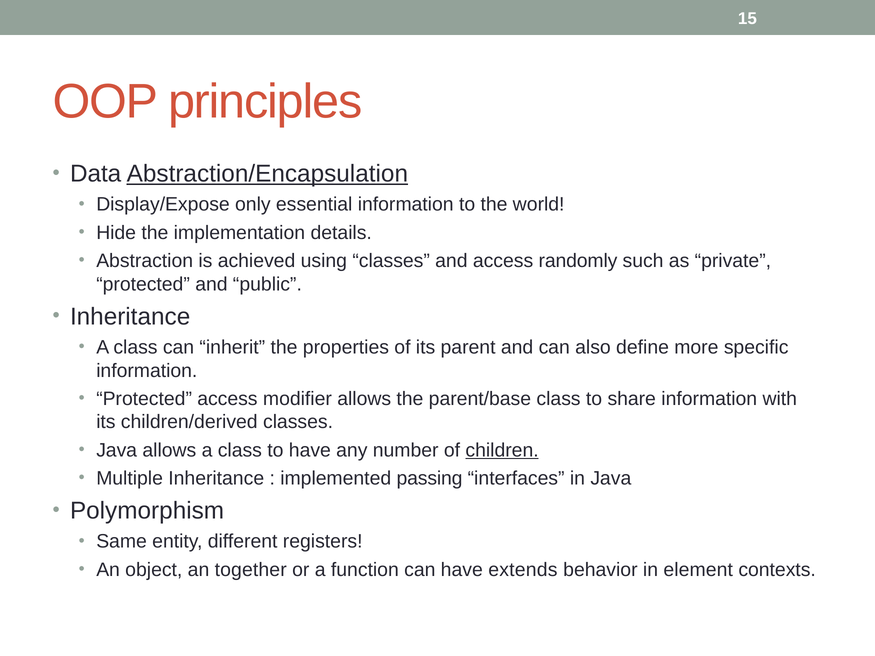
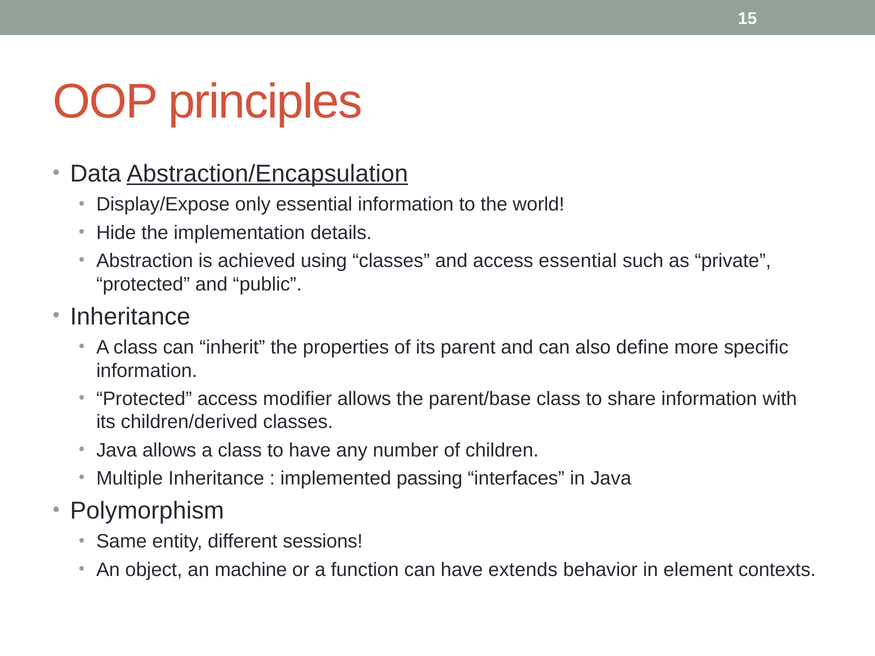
access randomly: randomly -> essential
children underline: present -> none
registers: registers -> sessions
together: together -> machine
